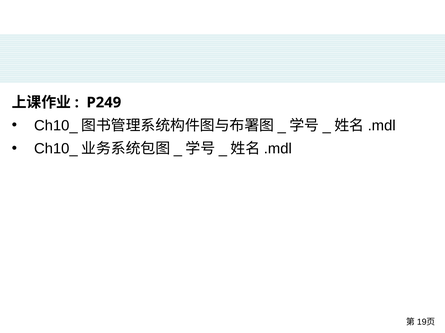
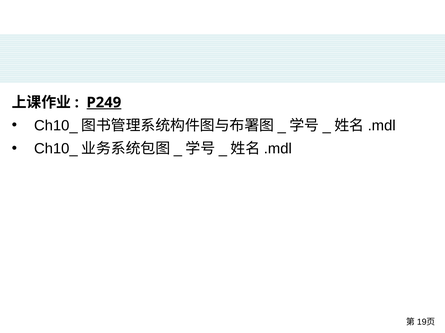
P249 underline: none -> present
